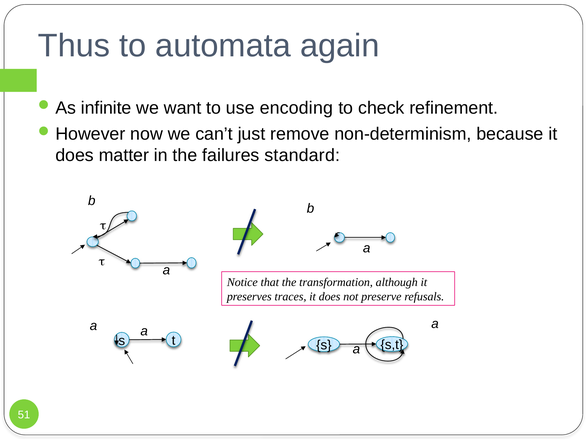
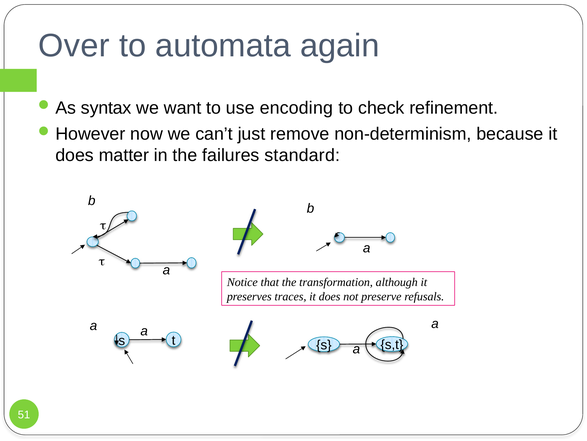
Thus: Thus -> Over
infinite: infinite -> syntax
